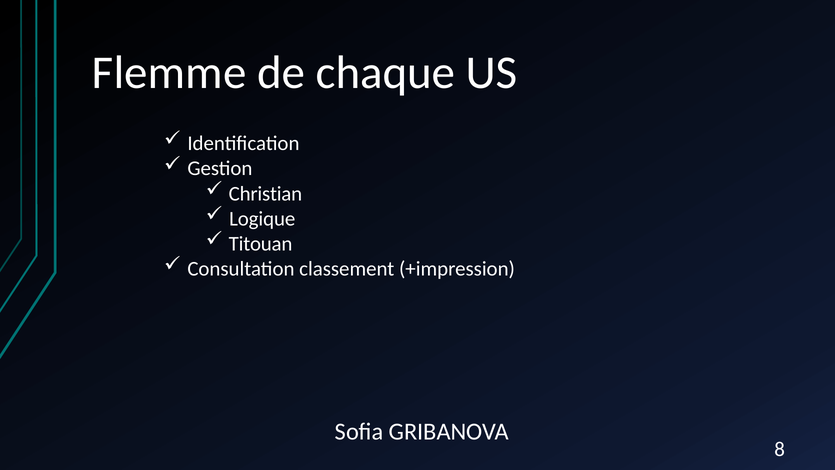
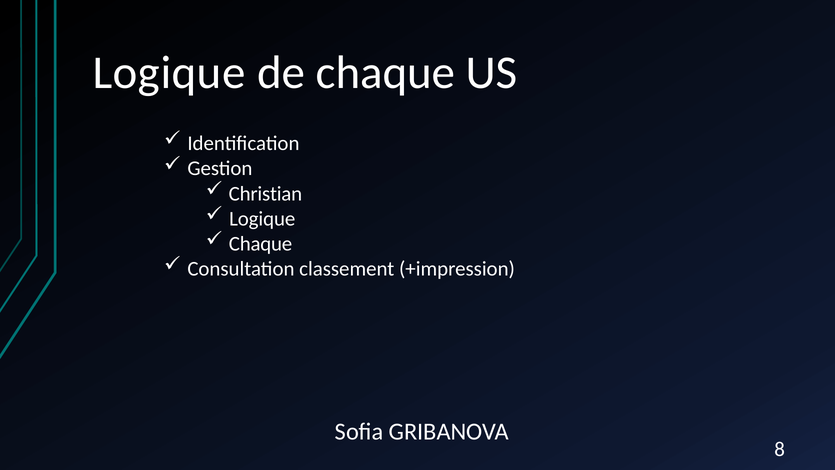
Flemme at (169, 73): Flemme -> Logique
Titouan at (261, 244): Titouan -> Chaque
